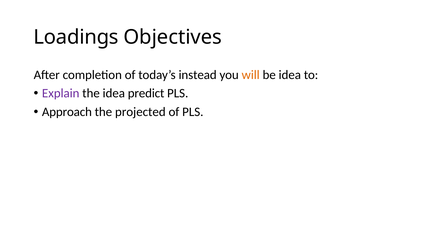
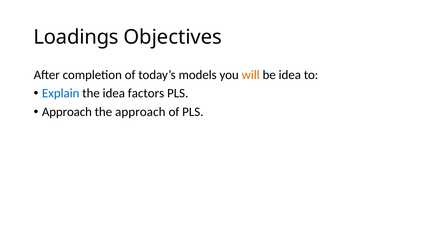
instead: instead -> models
Explain colour: purple -> blue
predict: predict -> factors
the projected: projected -> approach
